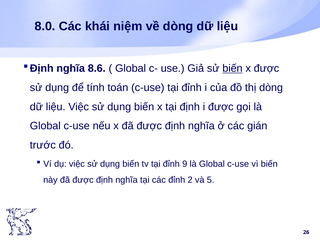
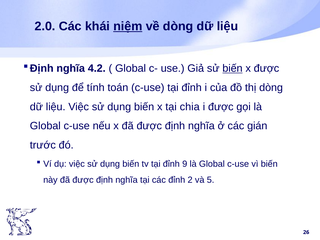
8.0: 8.0 -> 2.0
niệm underline: none -> present
8.6: 8.6 -> 4.2
tại định: định -> chia
